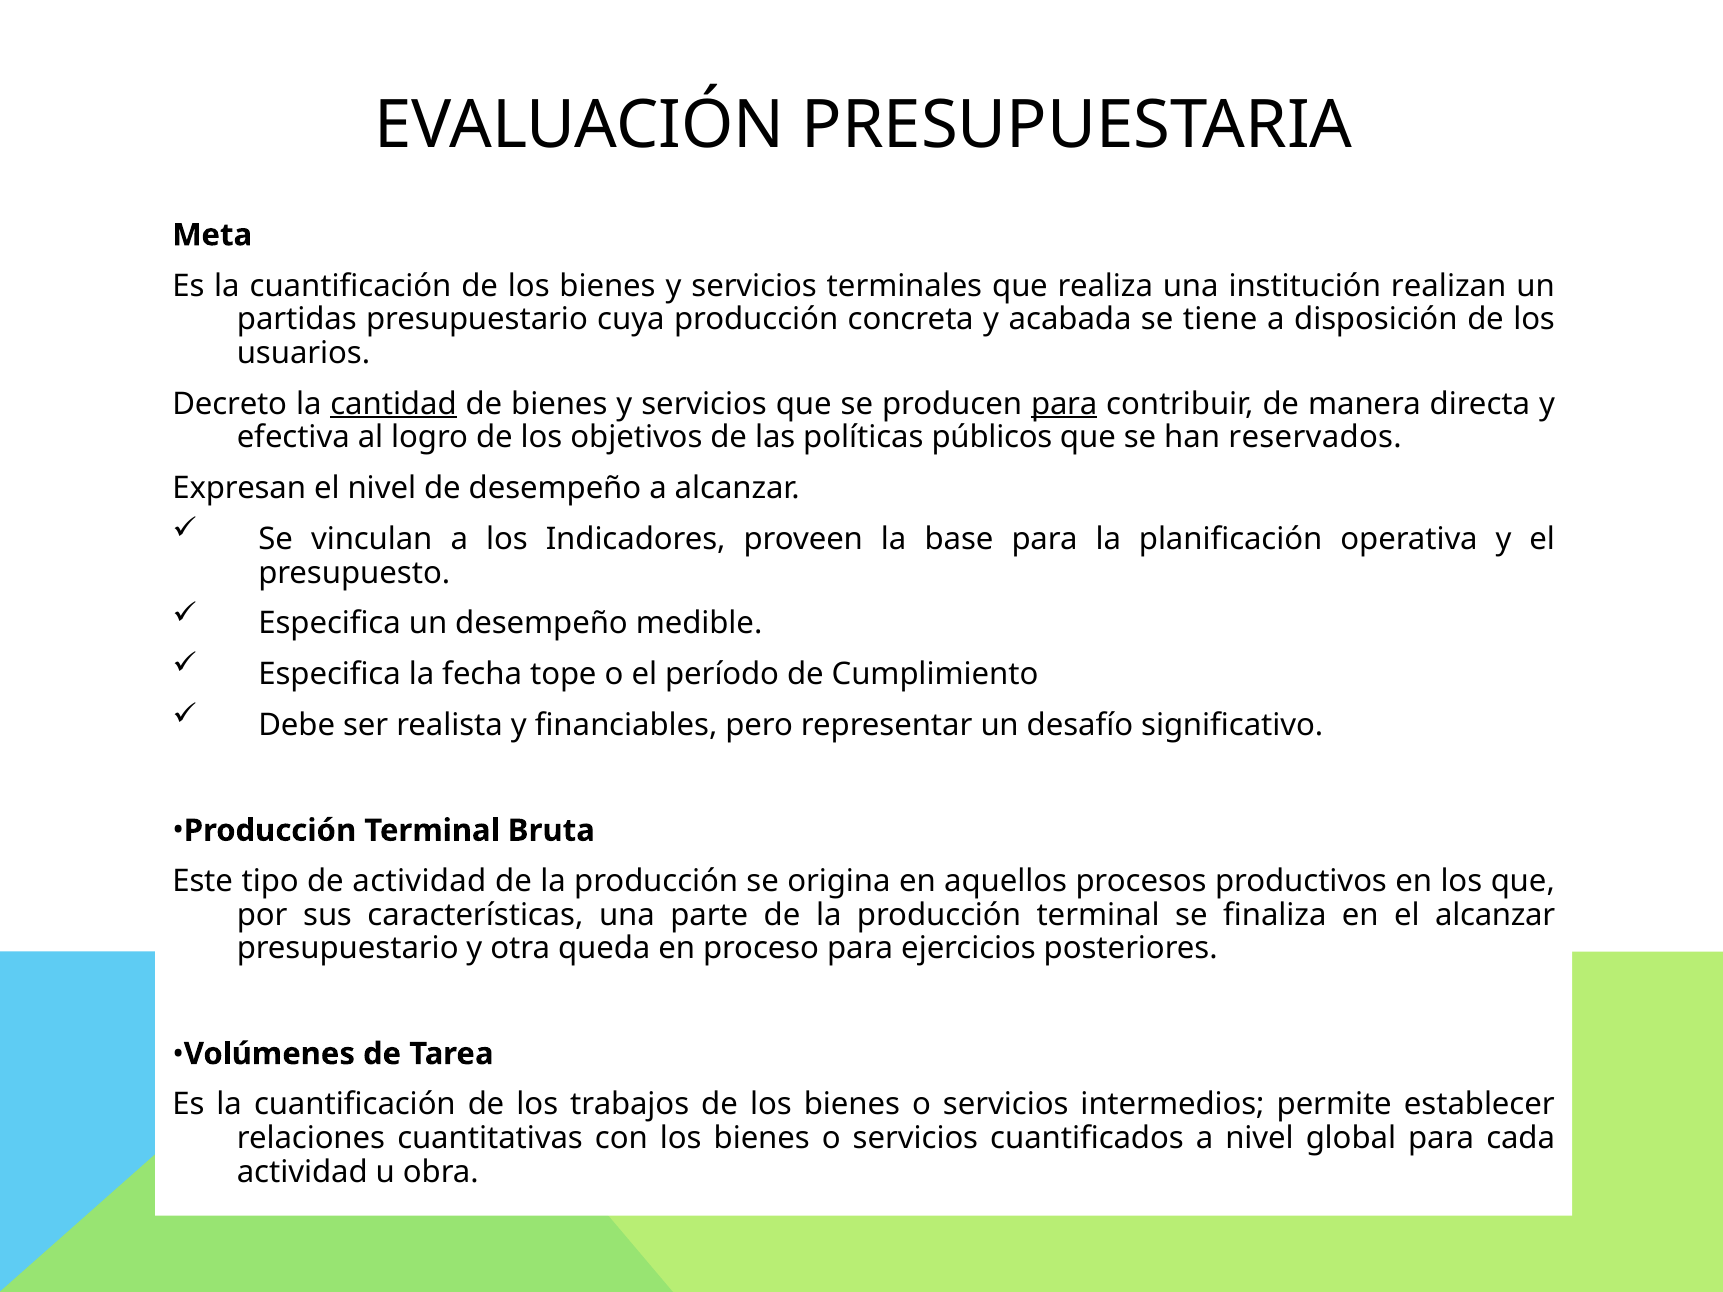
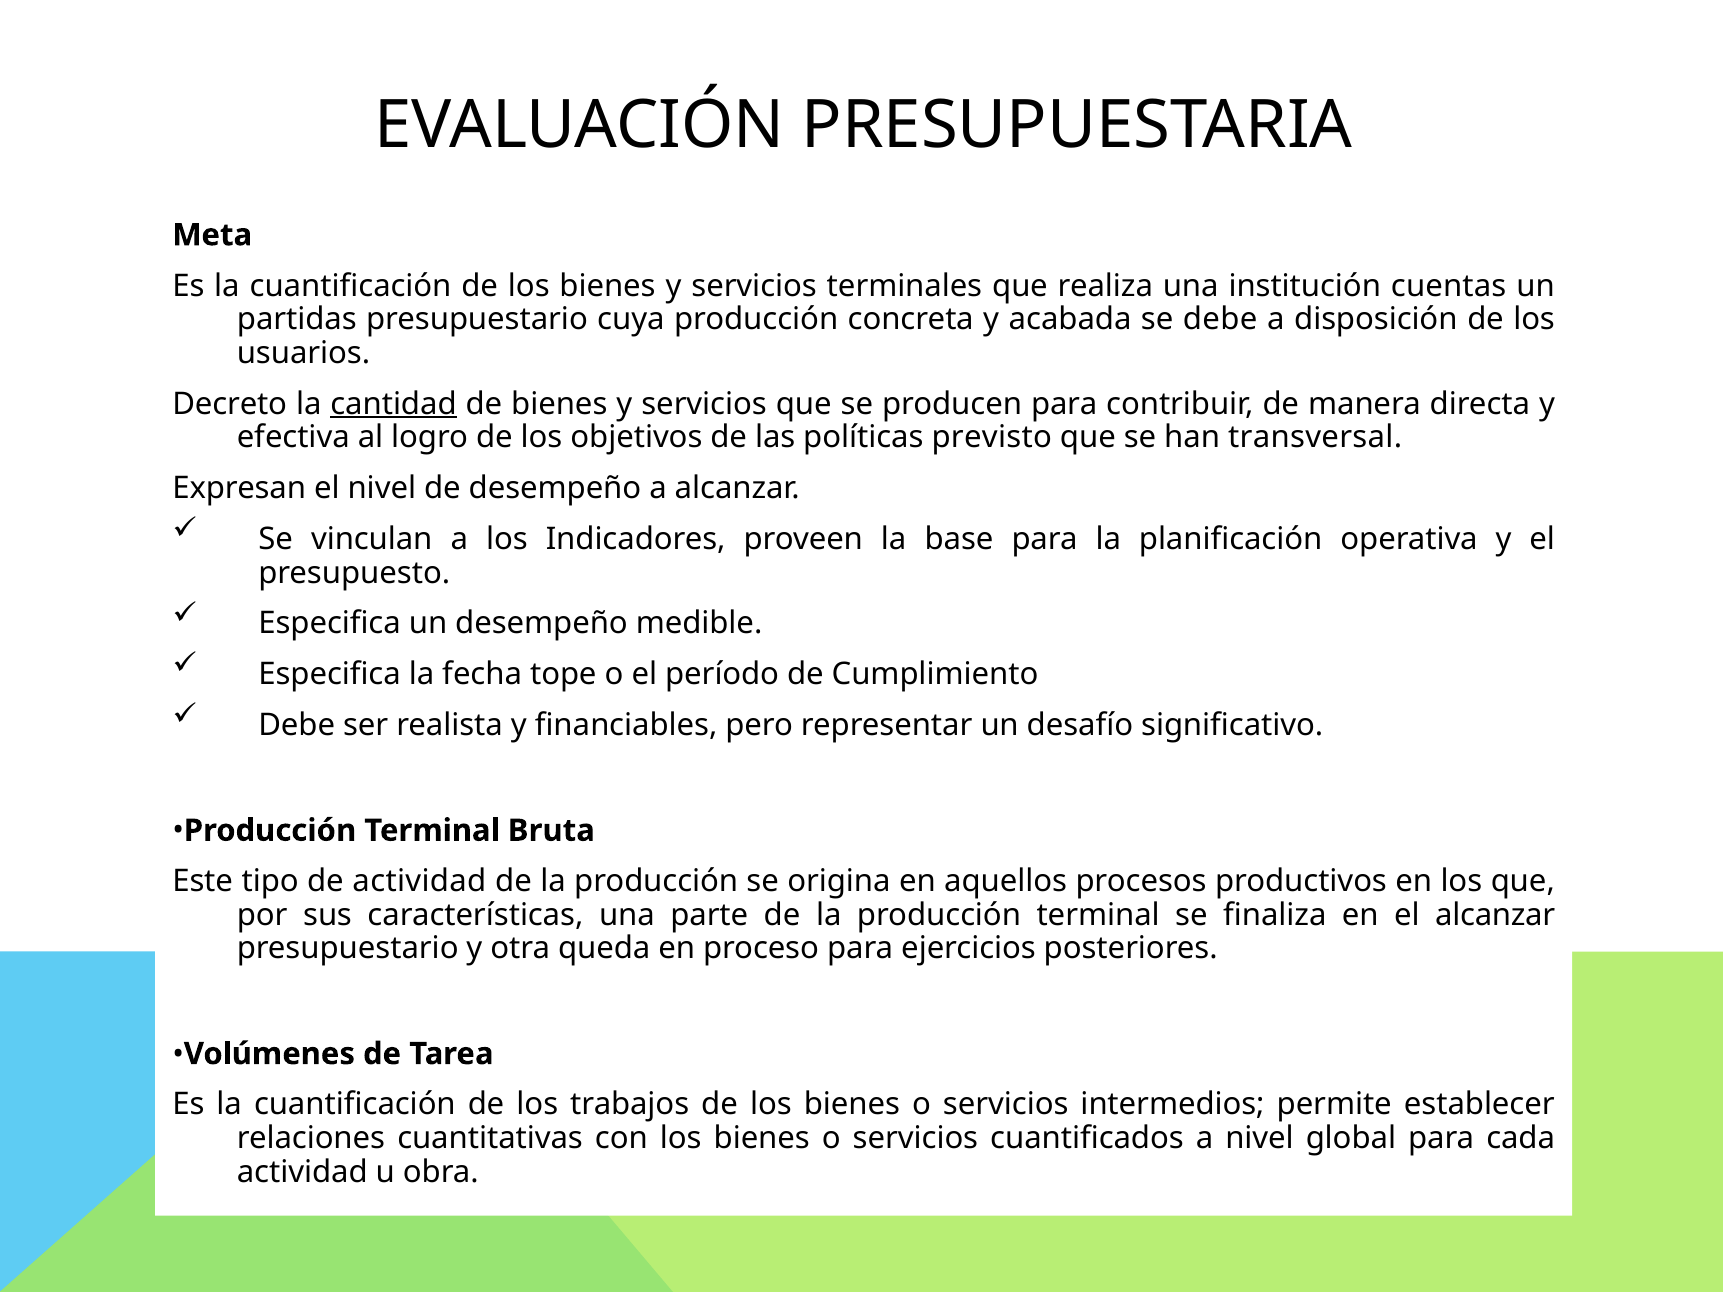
realizan: realizan -> cuentas
se tiene: tiene -> debe
para at (1064, 404) underline: present -> none
públicos: públicos -> previsto
reservados: reservados -> transversal
